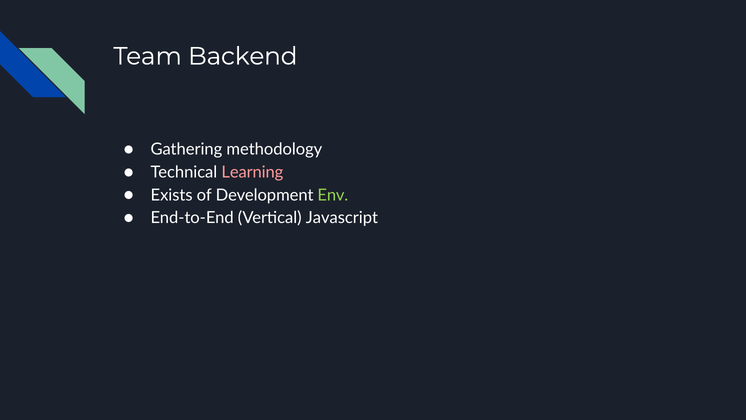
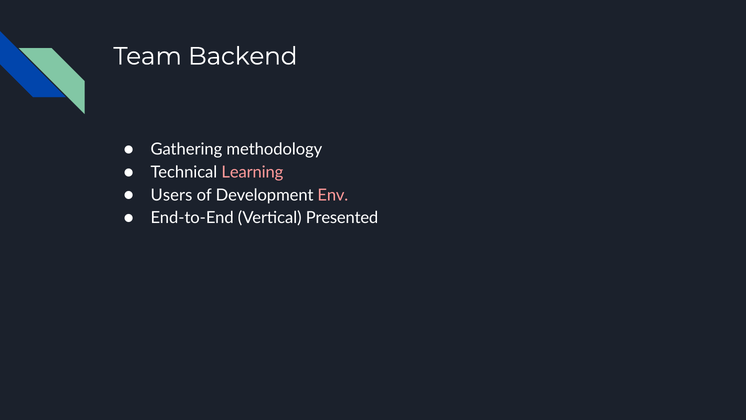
Exists: Exists -> Users
Env colour: light green -> pink
Javascript: Javascript -> Presented
